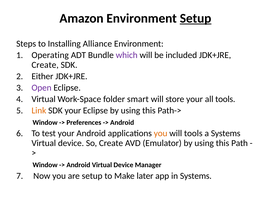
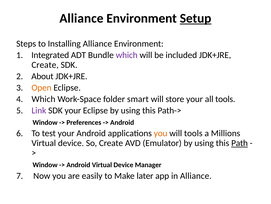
Amazon at (82, 18): Amazon -> Alliance
Operating: Operating -> Integrated
Either: Either -> About
Open colour: purple -> orange
Virtual at (44, 99): Virtual -> Which
Link colour: orange -> purple
a Systems: Systems -> Millions
Path underline: none -> present
are setup: setup -> easily
in Systems: Systems -> Alliance
